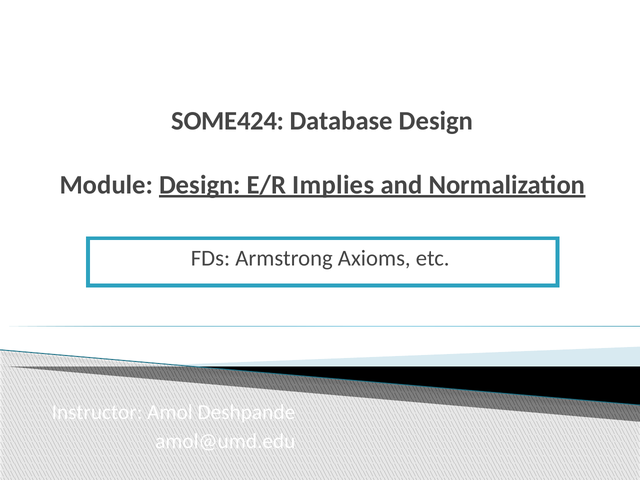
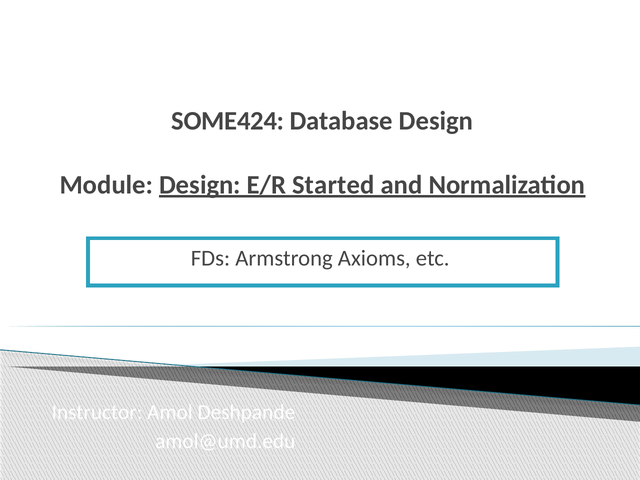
Implies: Implies -> Started
